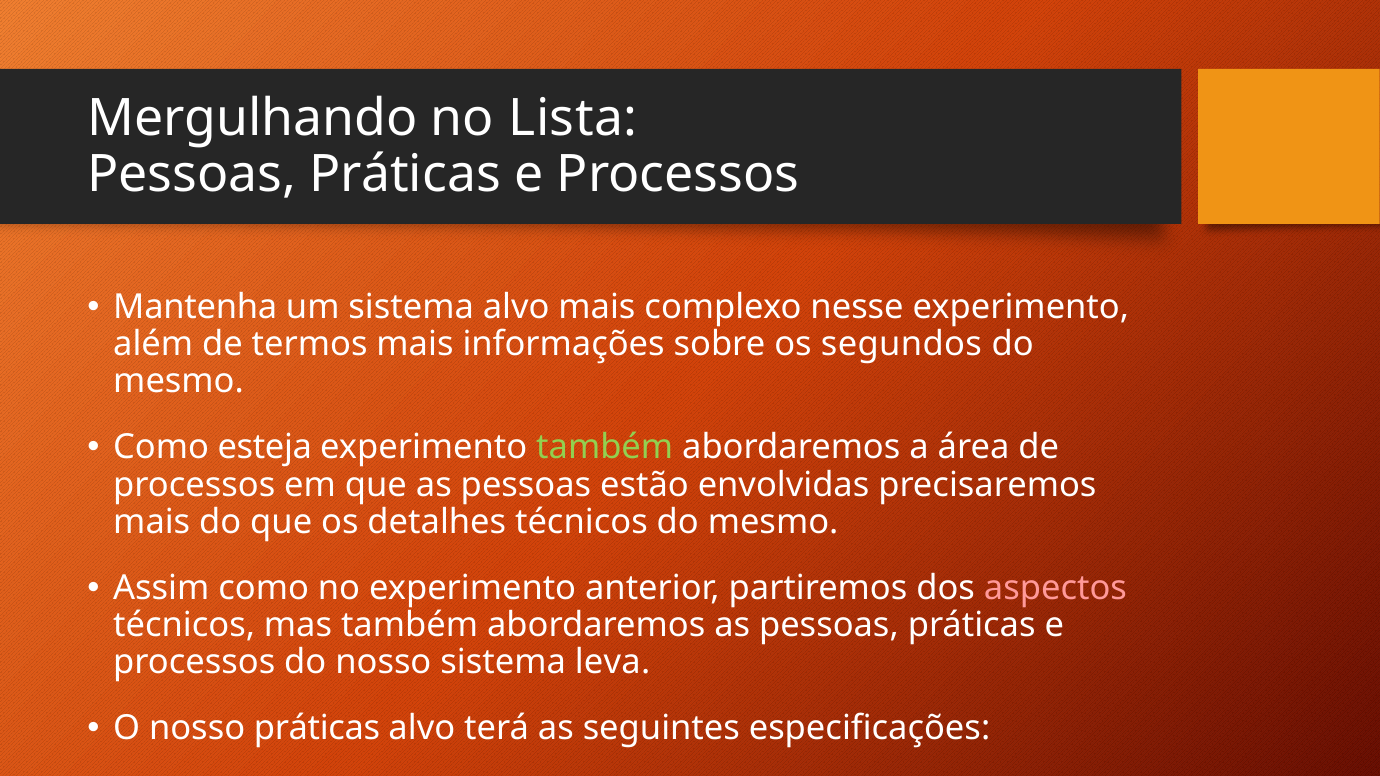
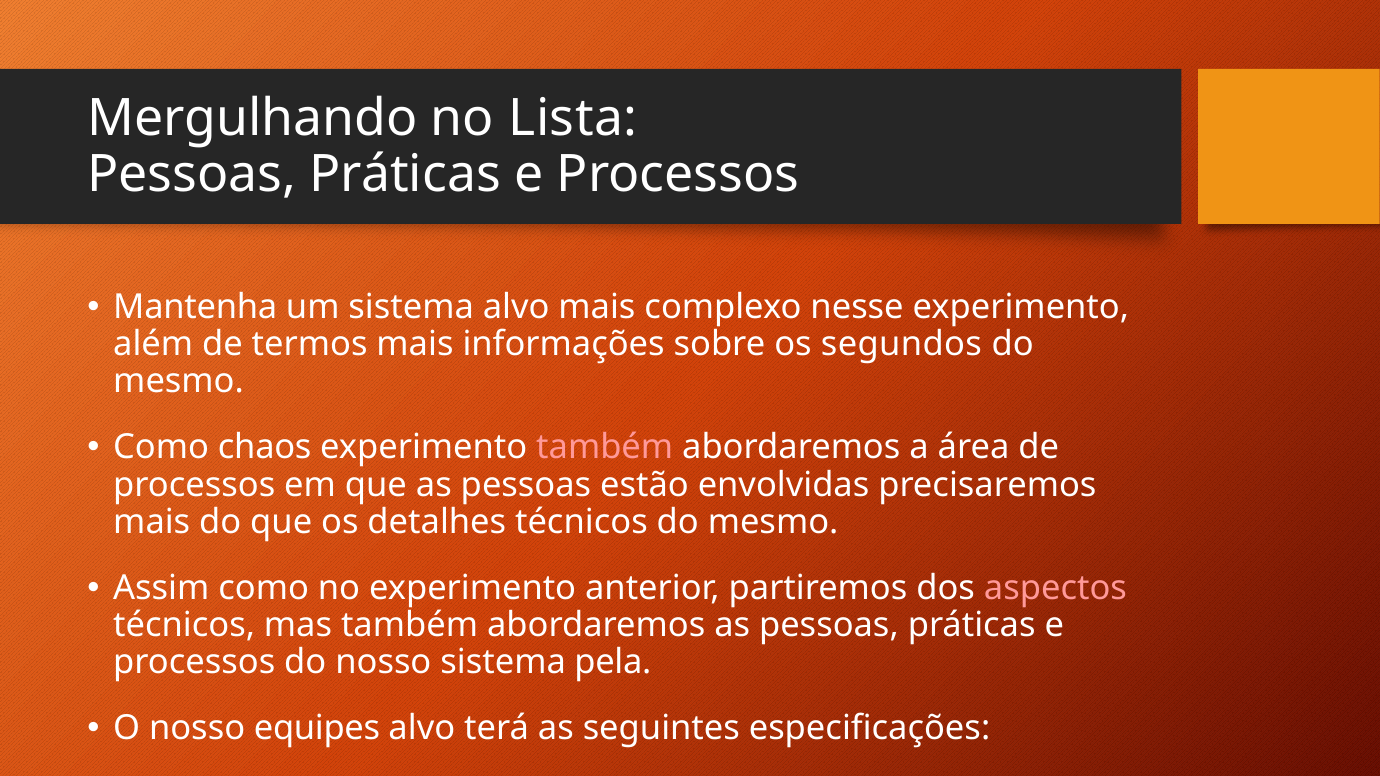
esteja: esteja -> chaos
também at (605, 448) colour: light green -> pink
leva: leva -> pela
nosso práticas: práticas -> equipes
